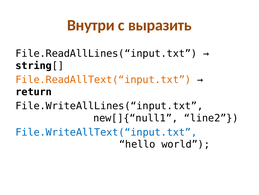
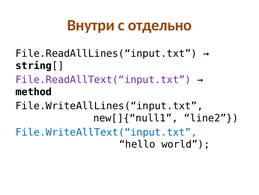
выразить: выразить -> отдельно
File.ReadAllText(“input.txt colour: orange -> purple
return: return -> method
